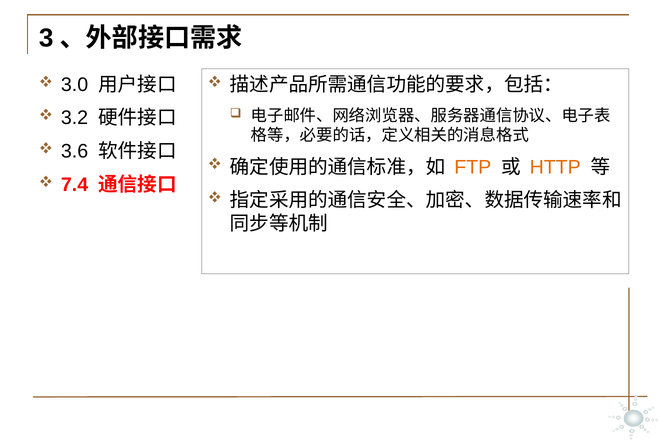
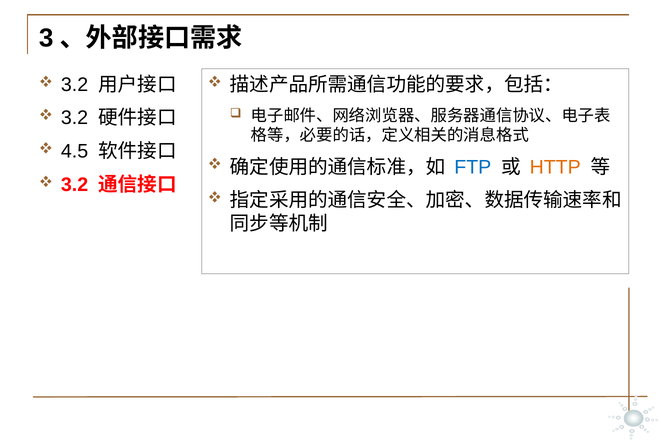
3.0 at (75, 85): 3.0 -> 3.2
3.6: 3.6 -> 4.5
FTP colour: orange -> blue
7.4 at (75, 185): 7.4 -> 3.2
